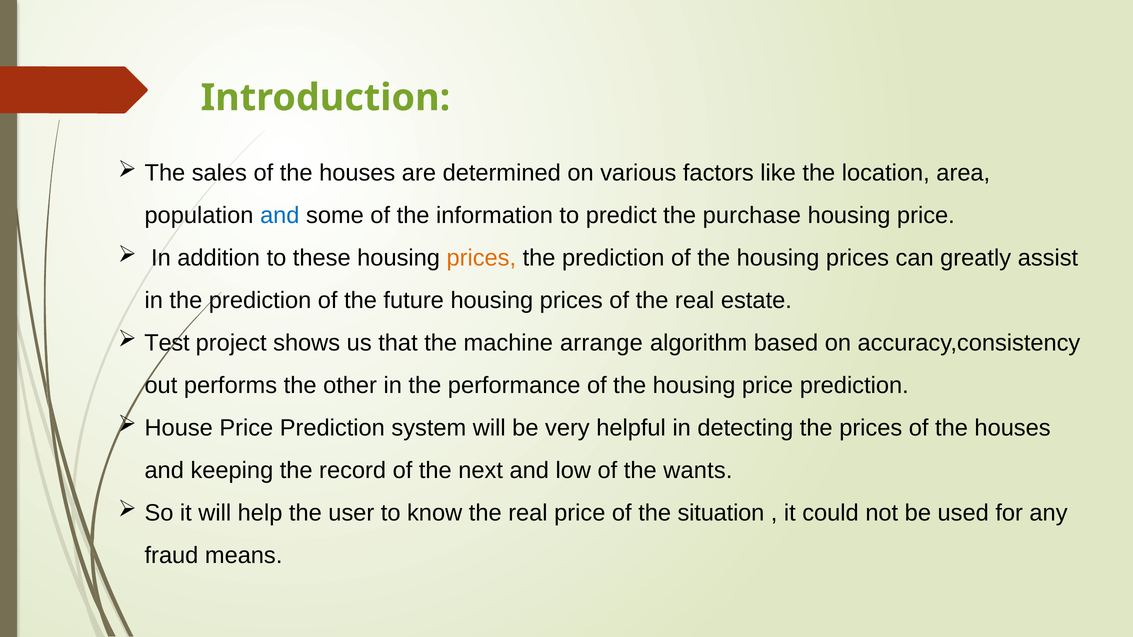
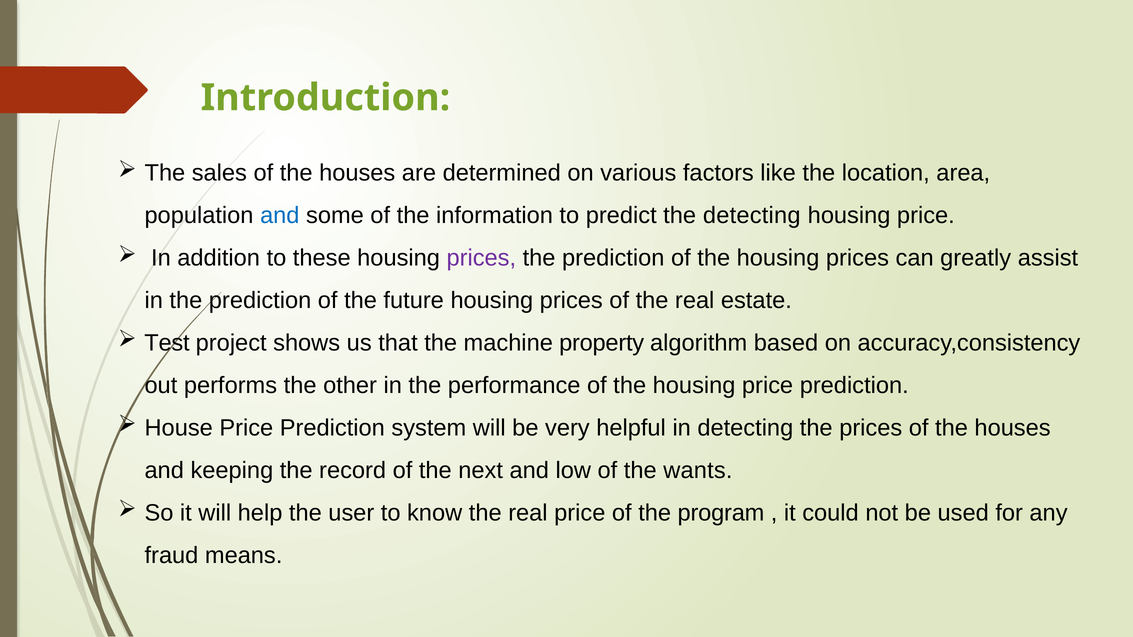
the purchase: purchase -> detecting
prices at (481, 258) colour: orange -> purple
arrange: arrange -> property
situation: situation -> program
